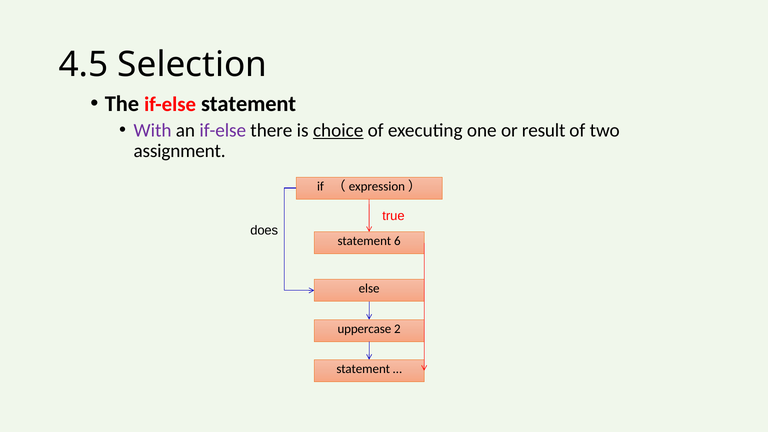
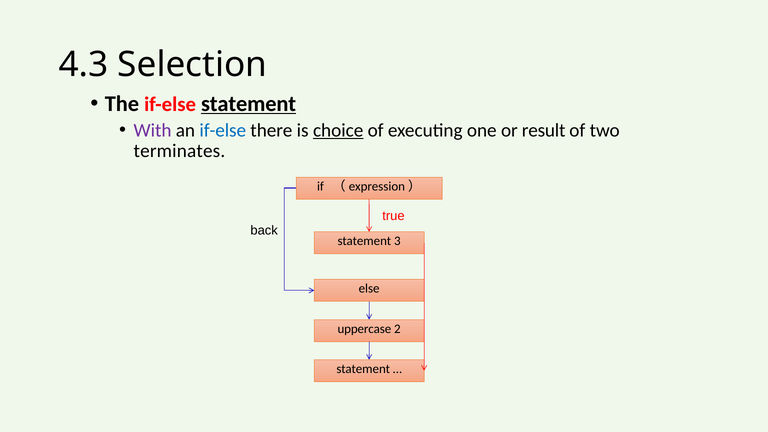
4.5: 4.5 -> 4.3
statement at (249, 104) underline: none -> present
if-else at (223, 130) colour: purple -> blue
assignment: assignment -> terminates
does: does -> back
6: 6 -> 3
